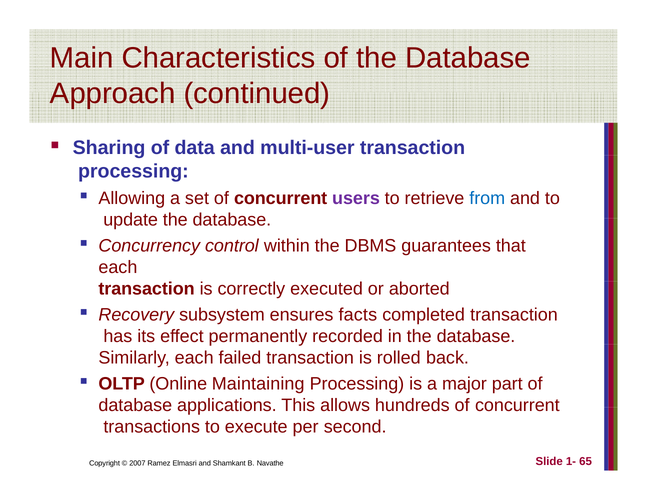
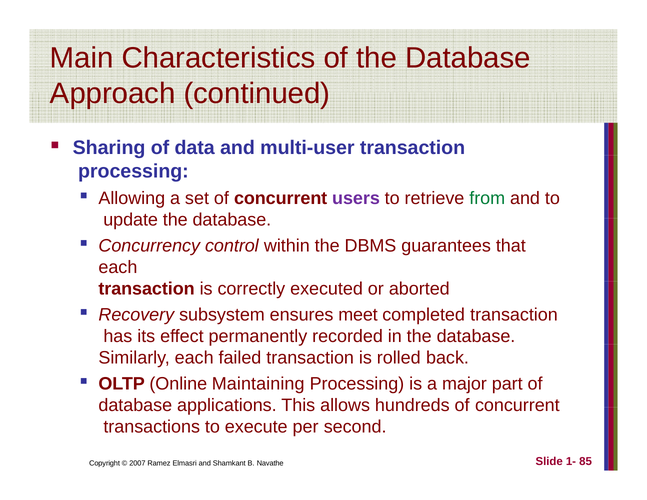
from colour: blue -> green
facts: facts -> meet
65: 65 -> 85
